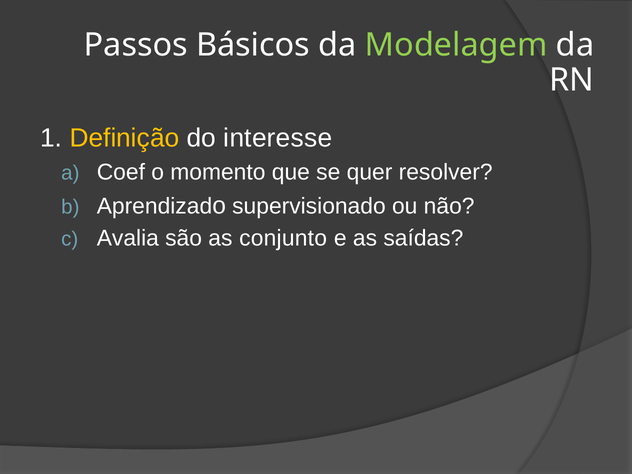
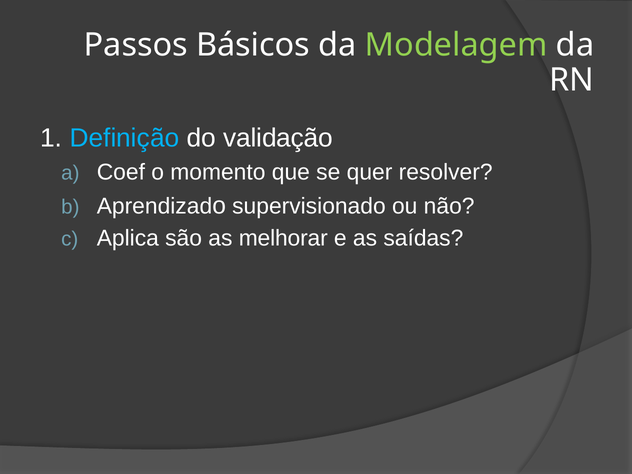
Definição colour: yellow -> light blue
interesse: interesse -> validação
Avalia: Avalia -> Aplica
conjunto: conjunto -> melhorar
